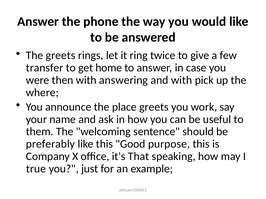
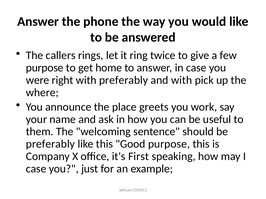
The greets: greets -> callers
transfer at (45, 68): transfer -> purpose
then: then -> right
with answering: answering -> preferably
That: That -> First
true at (36, 169): true -> case
